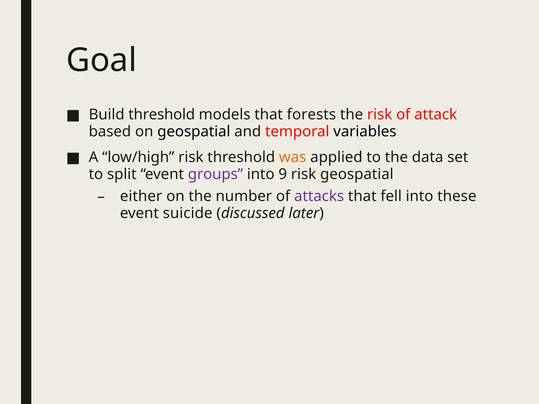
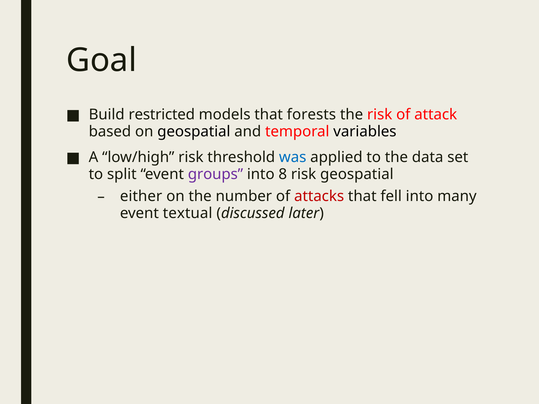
Build threshold: threshold -> restricted
was colour: orange -> blue
9: 9 -> 8
attacks colour: purple -> red
these: these -> many
suicide: suicide -> textual
